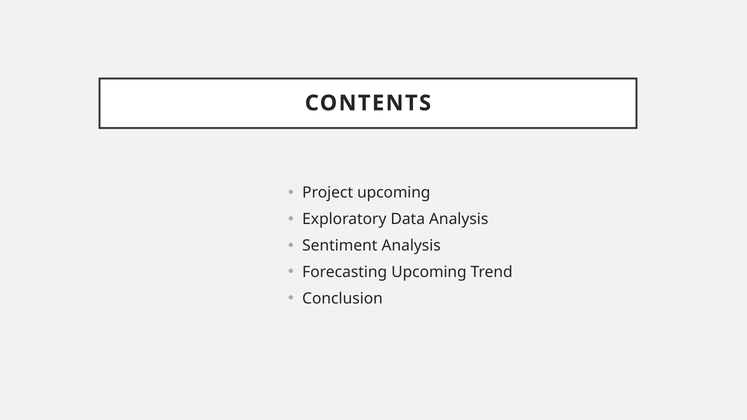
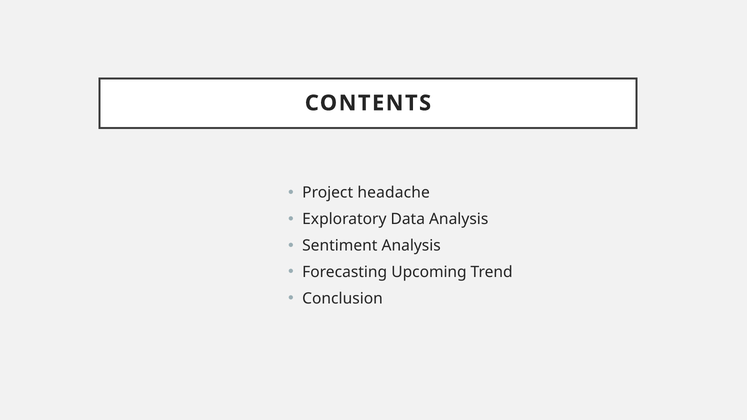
Project upcoming: upcoming -> headache
